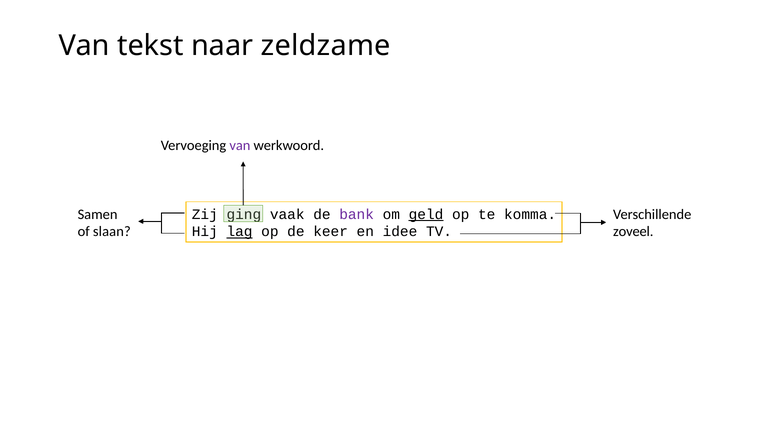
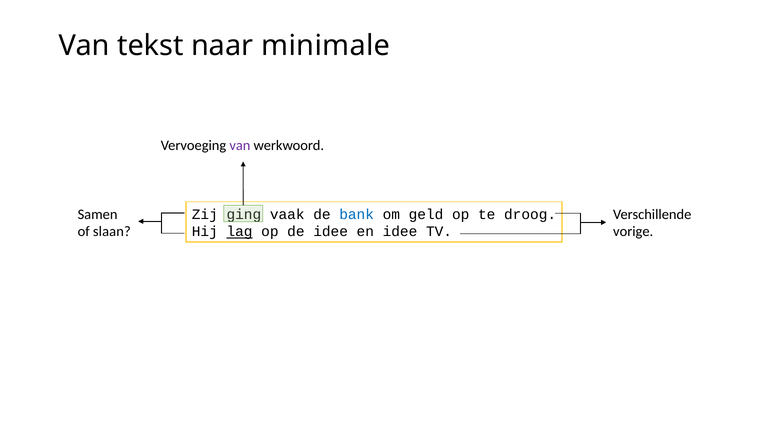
zeldzame: zeldzame -> minimale
bank colour: purple -> blue
geld underline: present -> none
komma: komma -> droog
zoveel: zoveel -> vorige
de keer: keer -> idee
